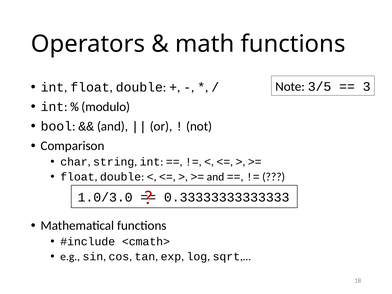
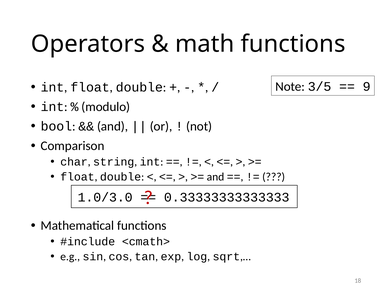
3: 3 -> 9
